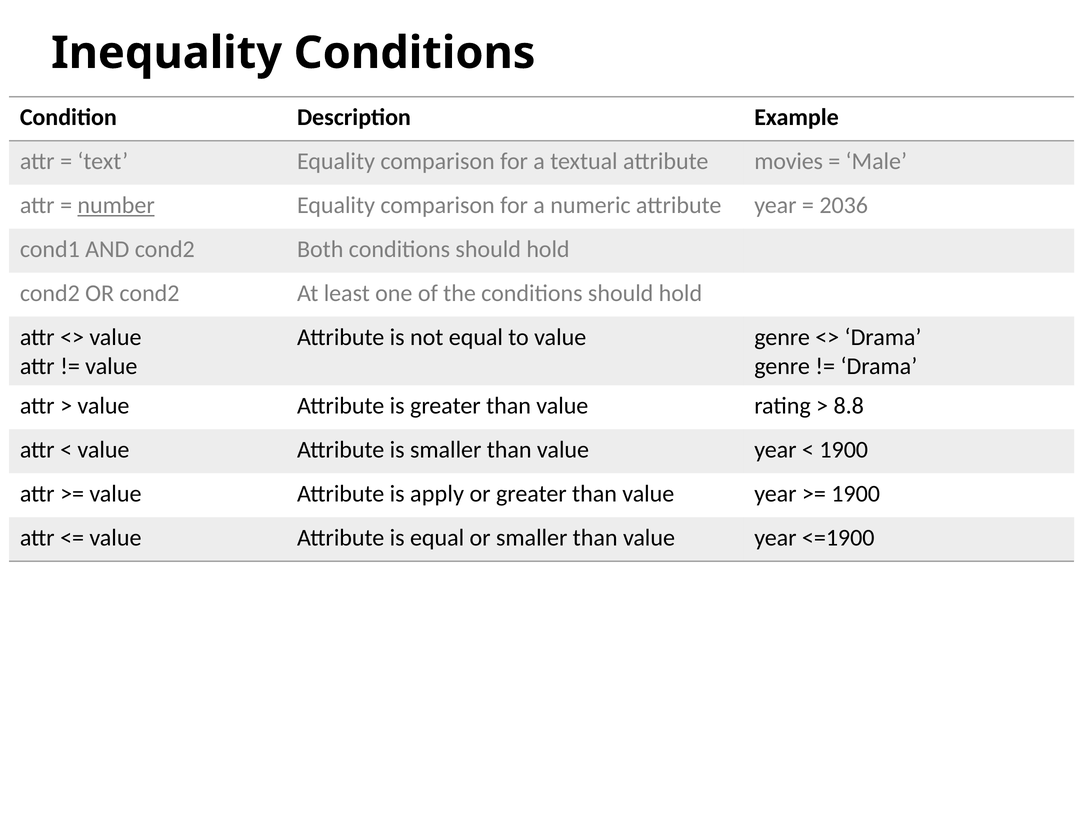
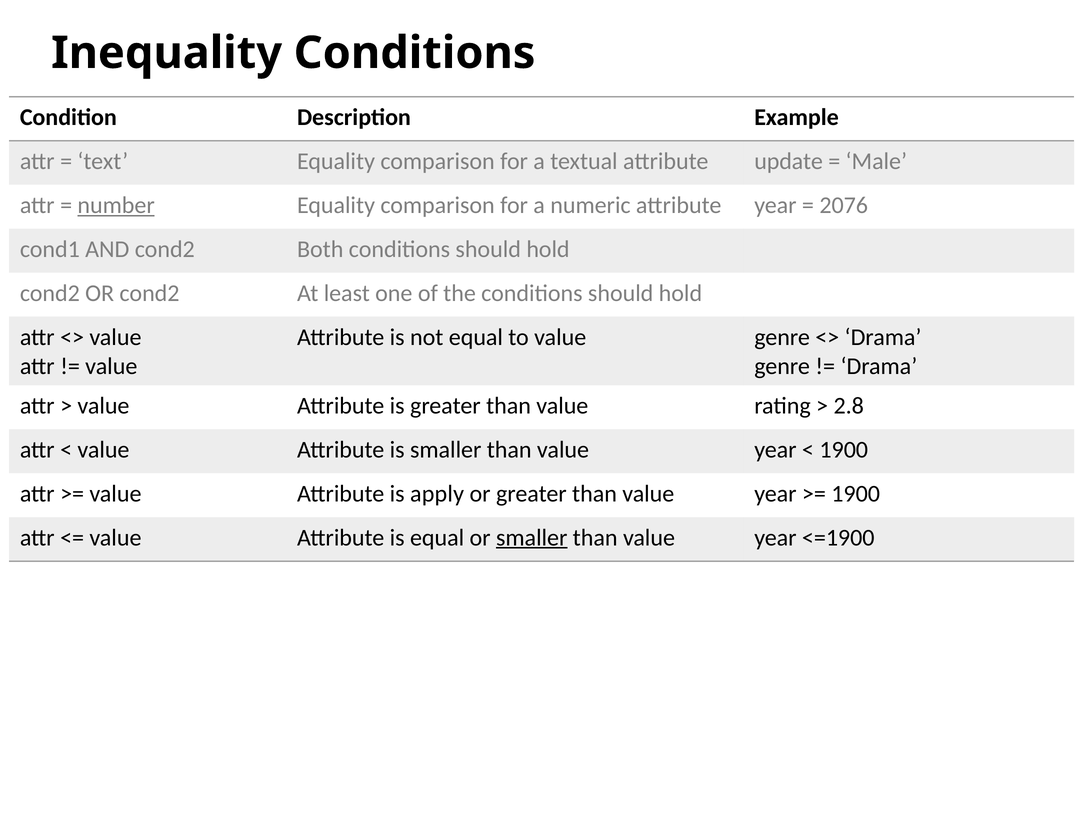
movies: movies -> update
2036: 2036 -> 2076
8.8: 8.8 -> 2.8
smaller at (532, 538) underline: none -> present
